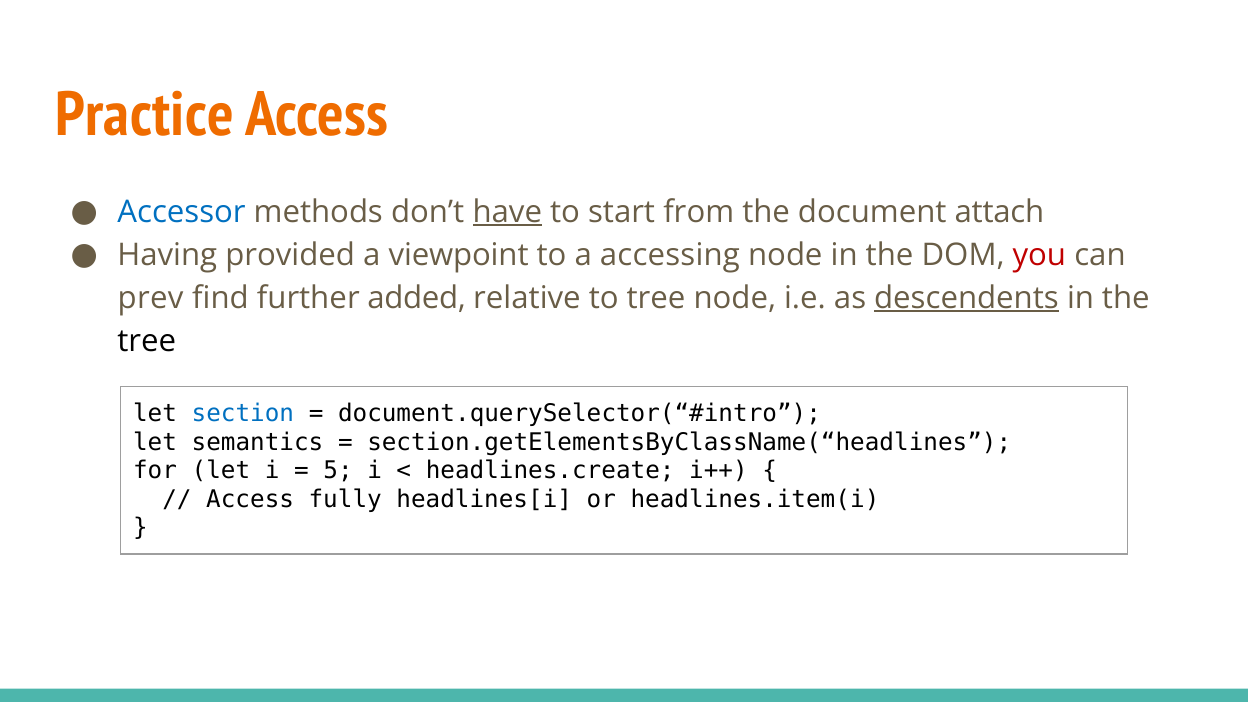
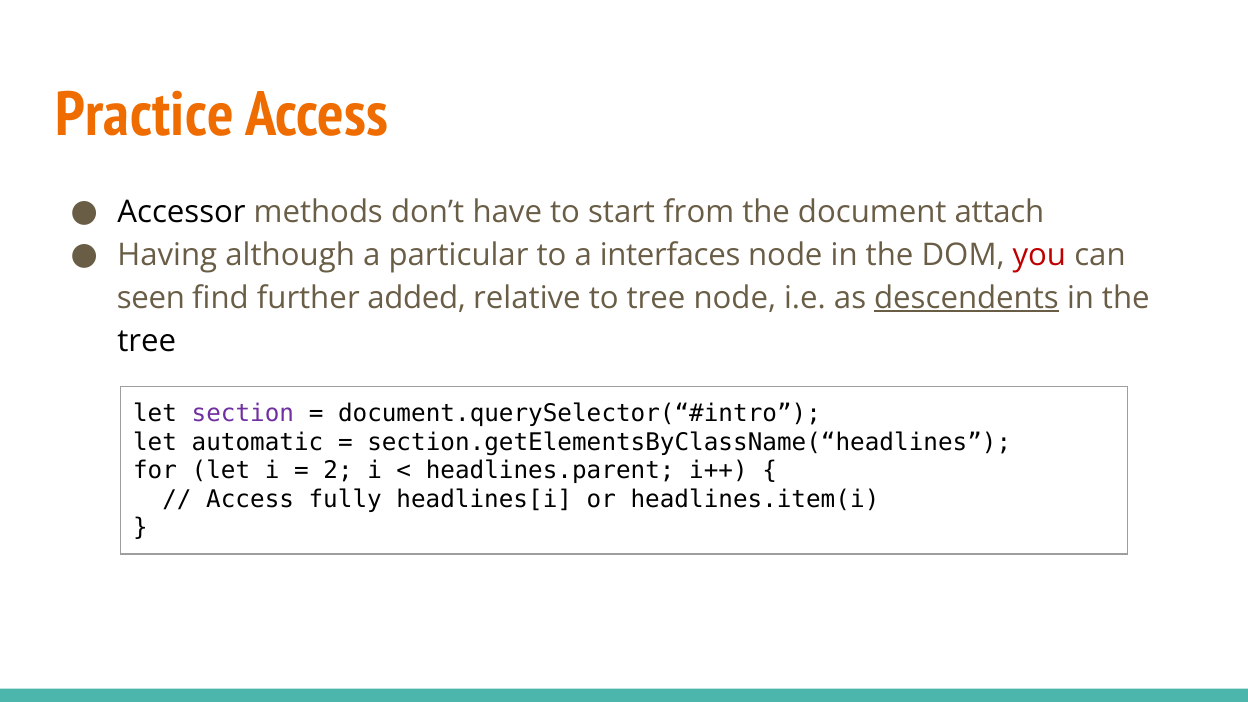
Accessor colour: blue -> black
have underline: present -> none
provided: provided -> although
viewpoint: viewpoint -> particular
accessing: accessing -> interfaces
prev: prev -> seen
section colour: blue -> purple
semantics: semantics -> automatic
5: 5 -> 2
headlines.create: headlines.create -> headlines.parent
